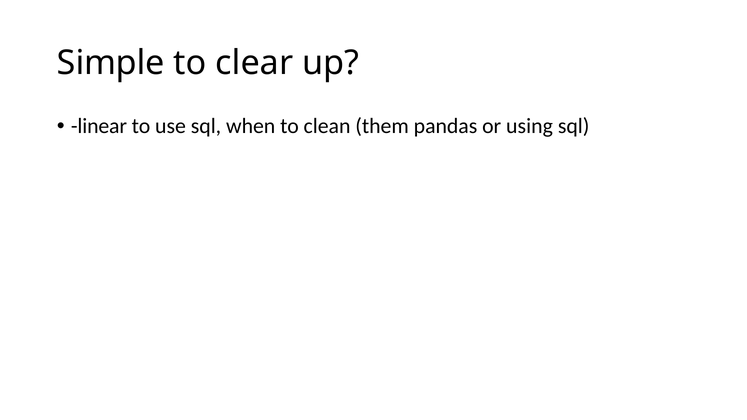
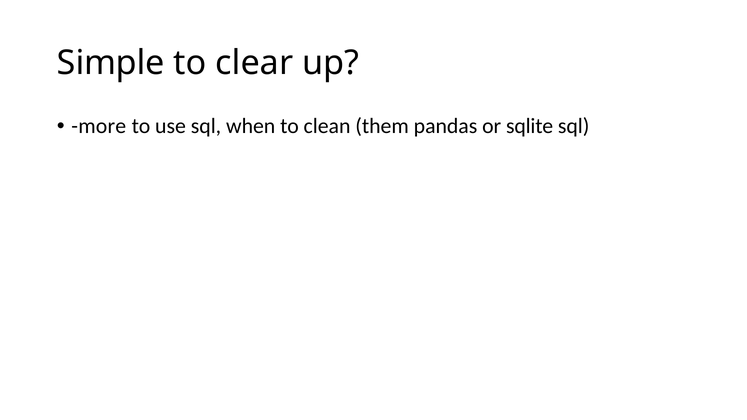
linear: linear -> more
using: using -> sqlite
